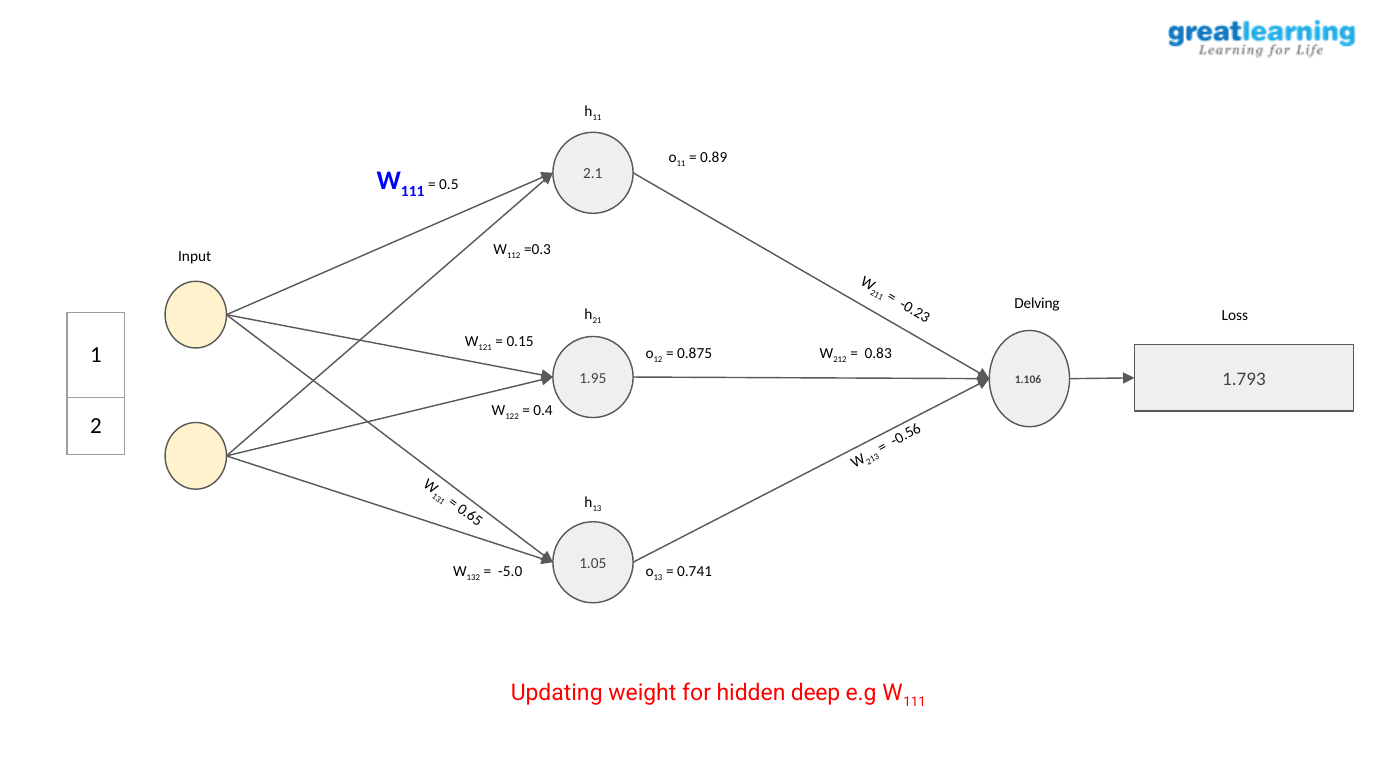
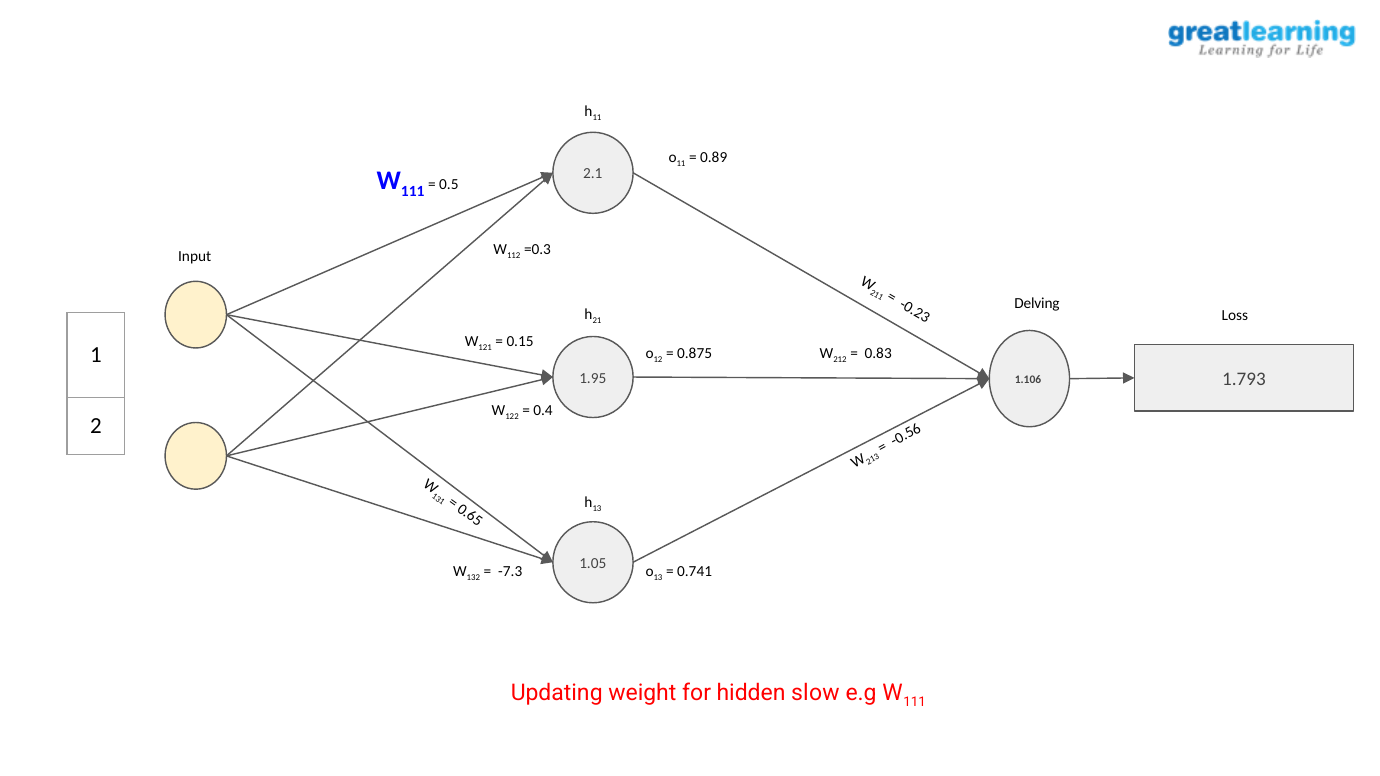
-5.0: -5.0 -> -7.3
deep: deep -> slow
